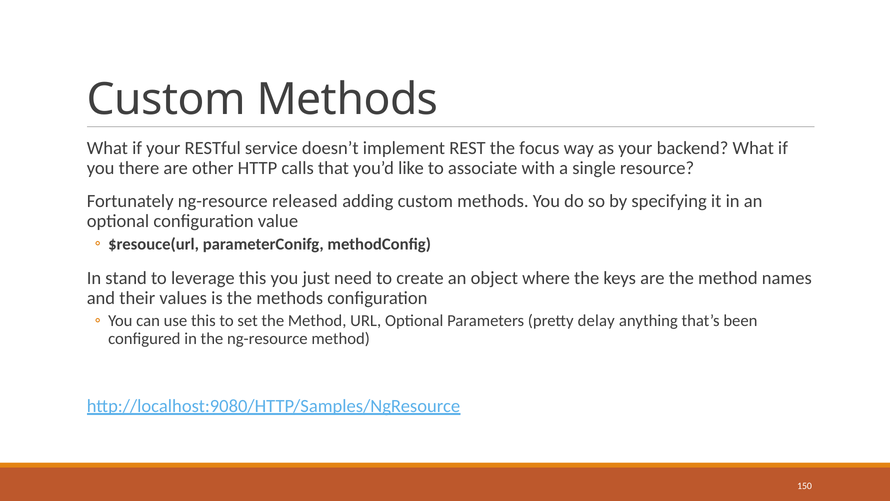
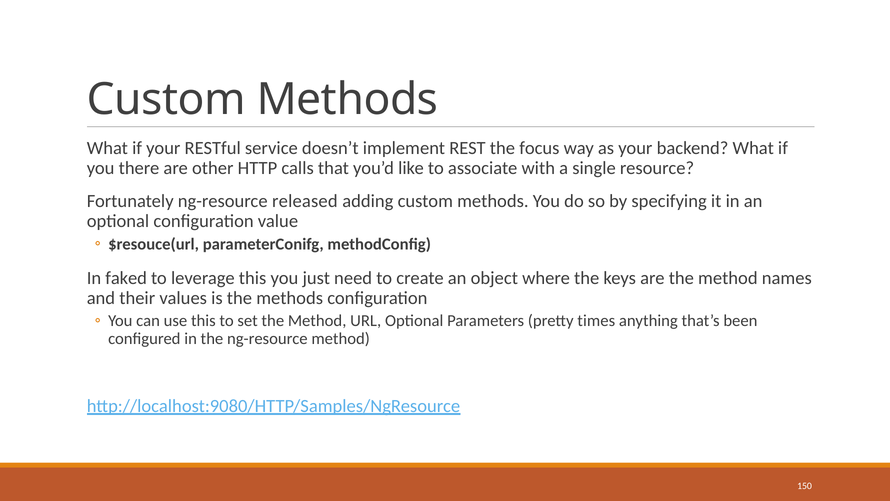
stand: stand -> faked
delay: delay -> times
